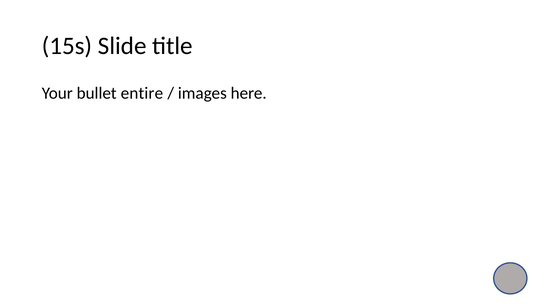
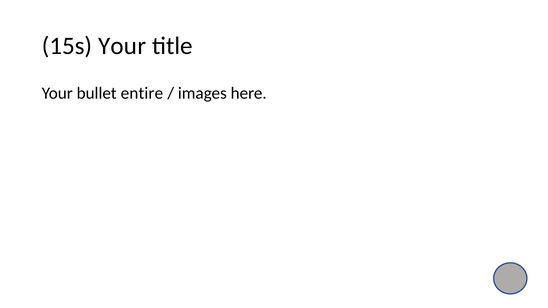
15s Slide: Slide -> Your
